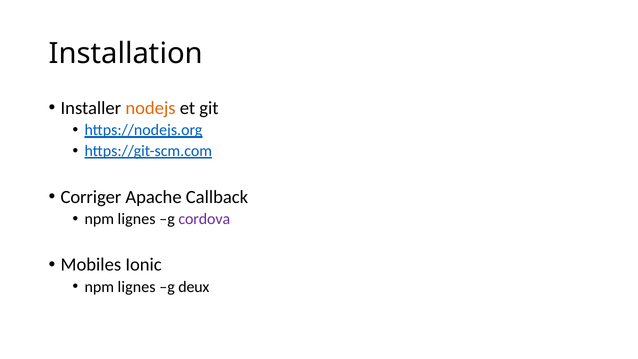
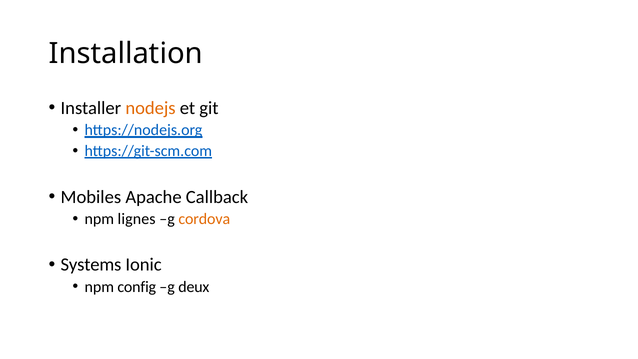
Corriger: Corriger -> Mobiles
cordova colour: purple -> orange
Mobiles: Mobiles -> Systems
lignes at (137, 287): lignes -> config
